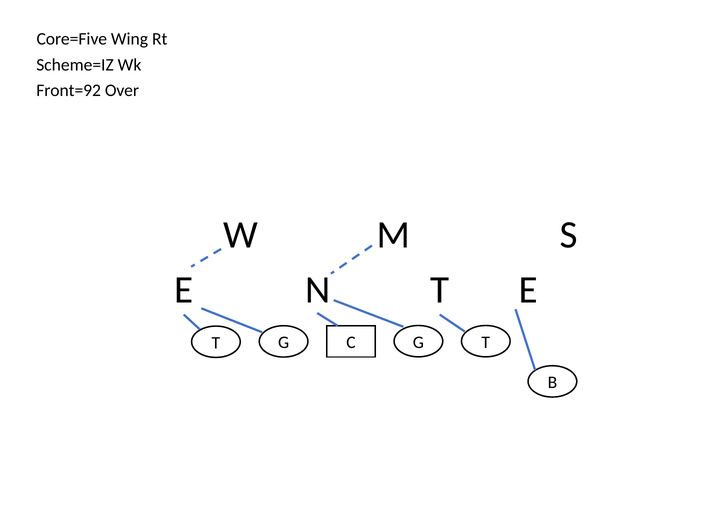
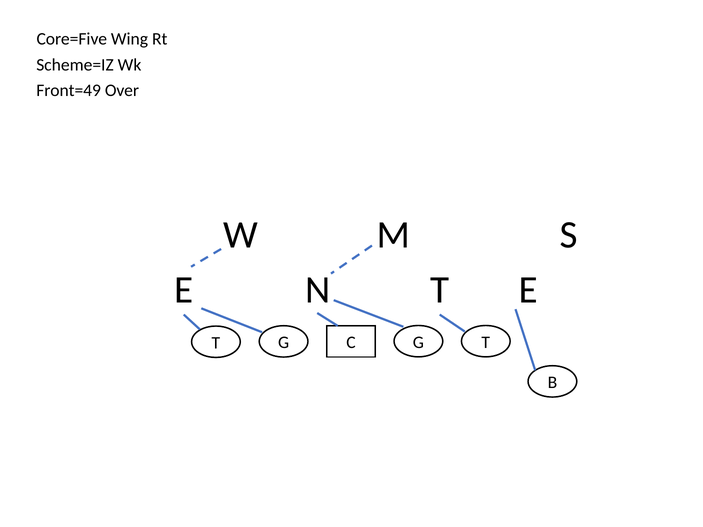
Front=92: Front=92 -> Front=49
